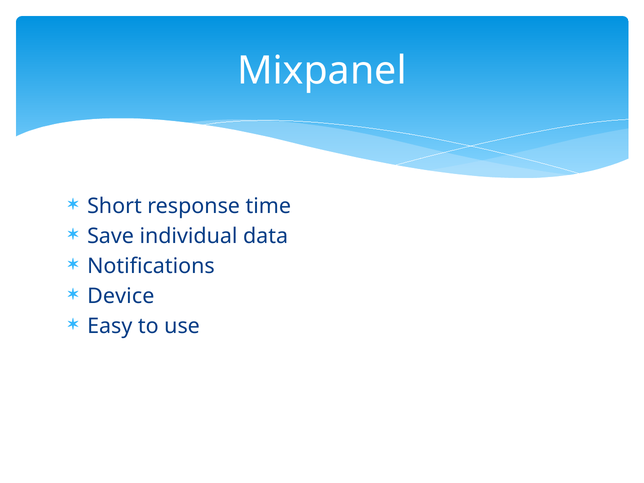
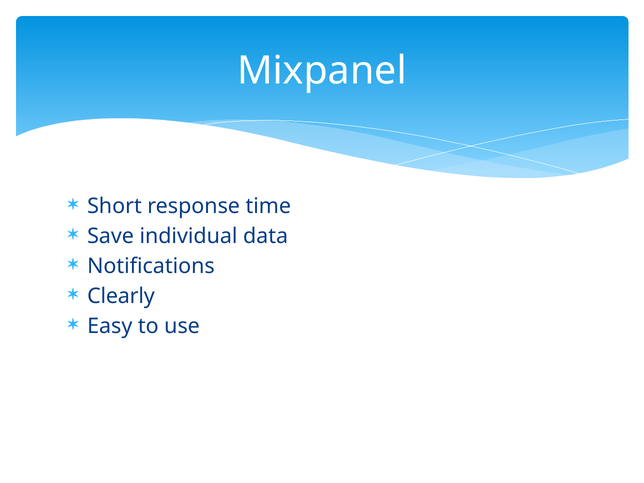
Device: Device -> Clearly
